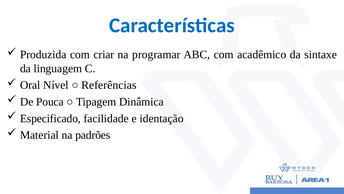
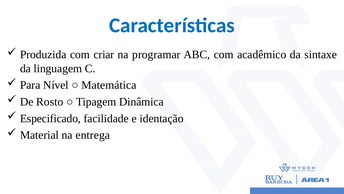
Oral: Oral -> Para
Referências: Referências -> Matemática
Pouca: Pouca -> Rosto
padrões: padrões -> entrega
